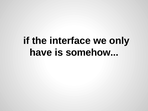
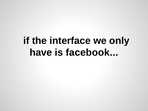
somehow: somehow -> facebook
